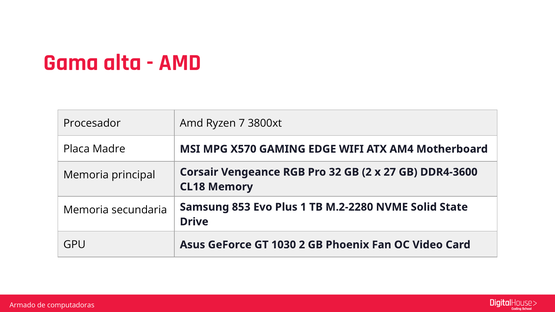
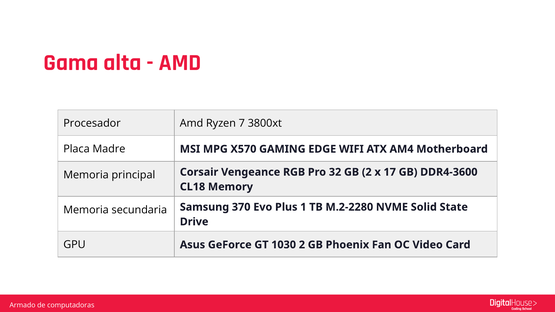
27: 27 -> 17
853: 853 -> 370
